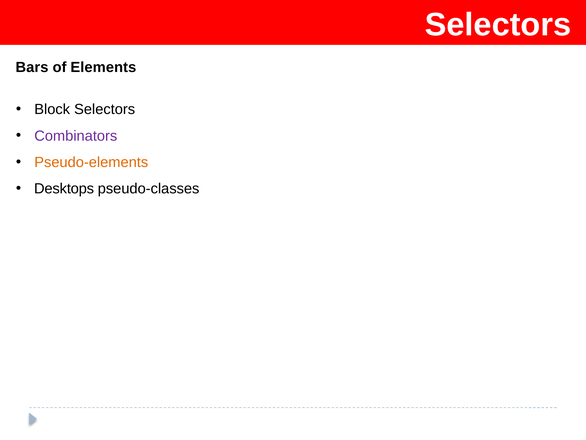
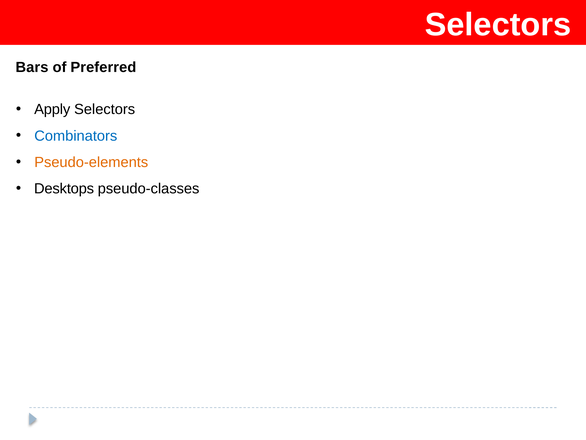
Elements: Elements -> Preferred
Block: Block -> Apply
Combinators colour: purple -> blue
